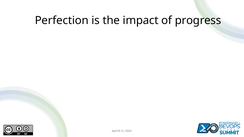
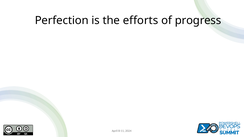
impact: impact -> efforts
